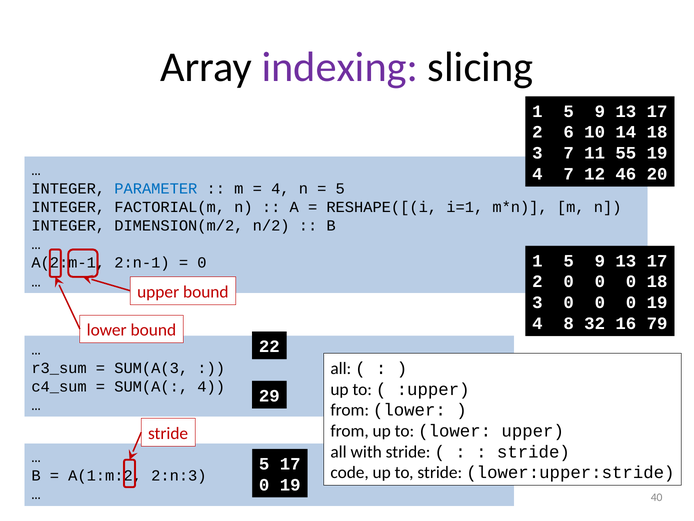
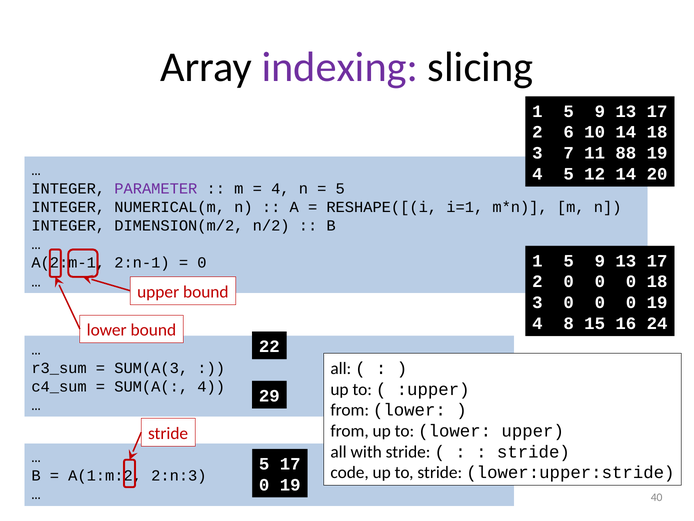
55: 55 -> 88
4 7: 7 -> 5
12 46: 46 -> 14
PARAMETER colour: blue -> purple
FACTORIAL(m: FACTORIAL(m -> NUMERICAL(m
32: 32 -> 15
79: 79 -> 24
